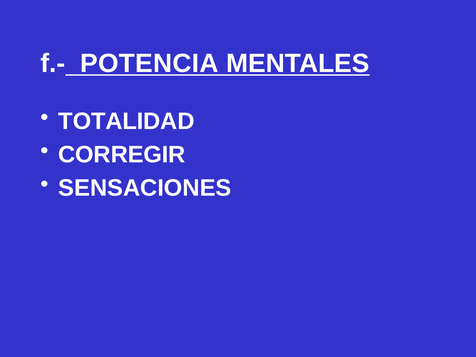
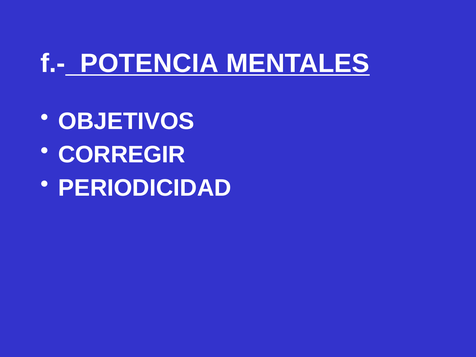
TOTALIDAD: TOTALIDAD -> OBJETIVOS
SENSACIONES: SENSACIONES -> PERIODICIDAD
